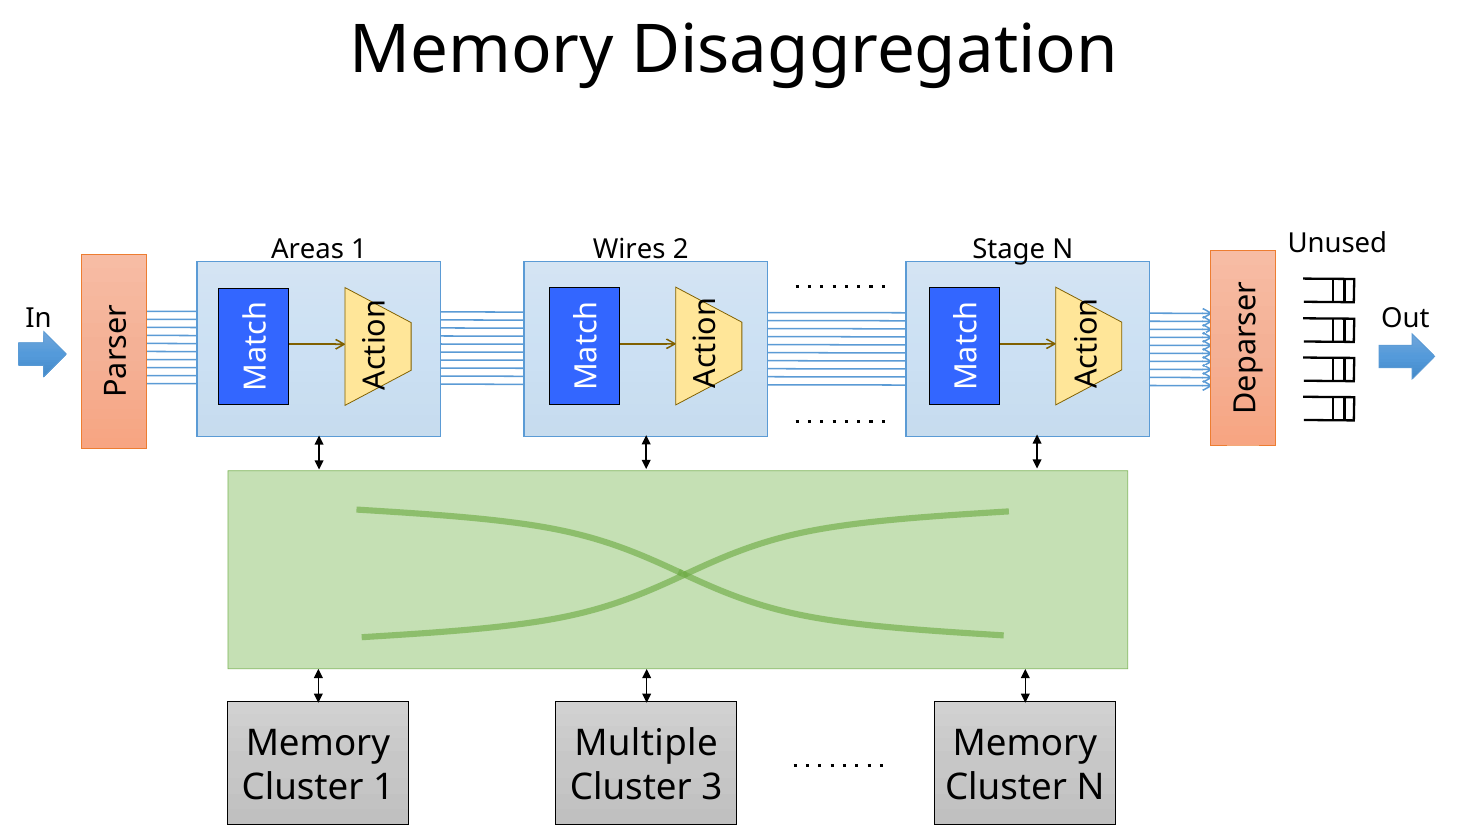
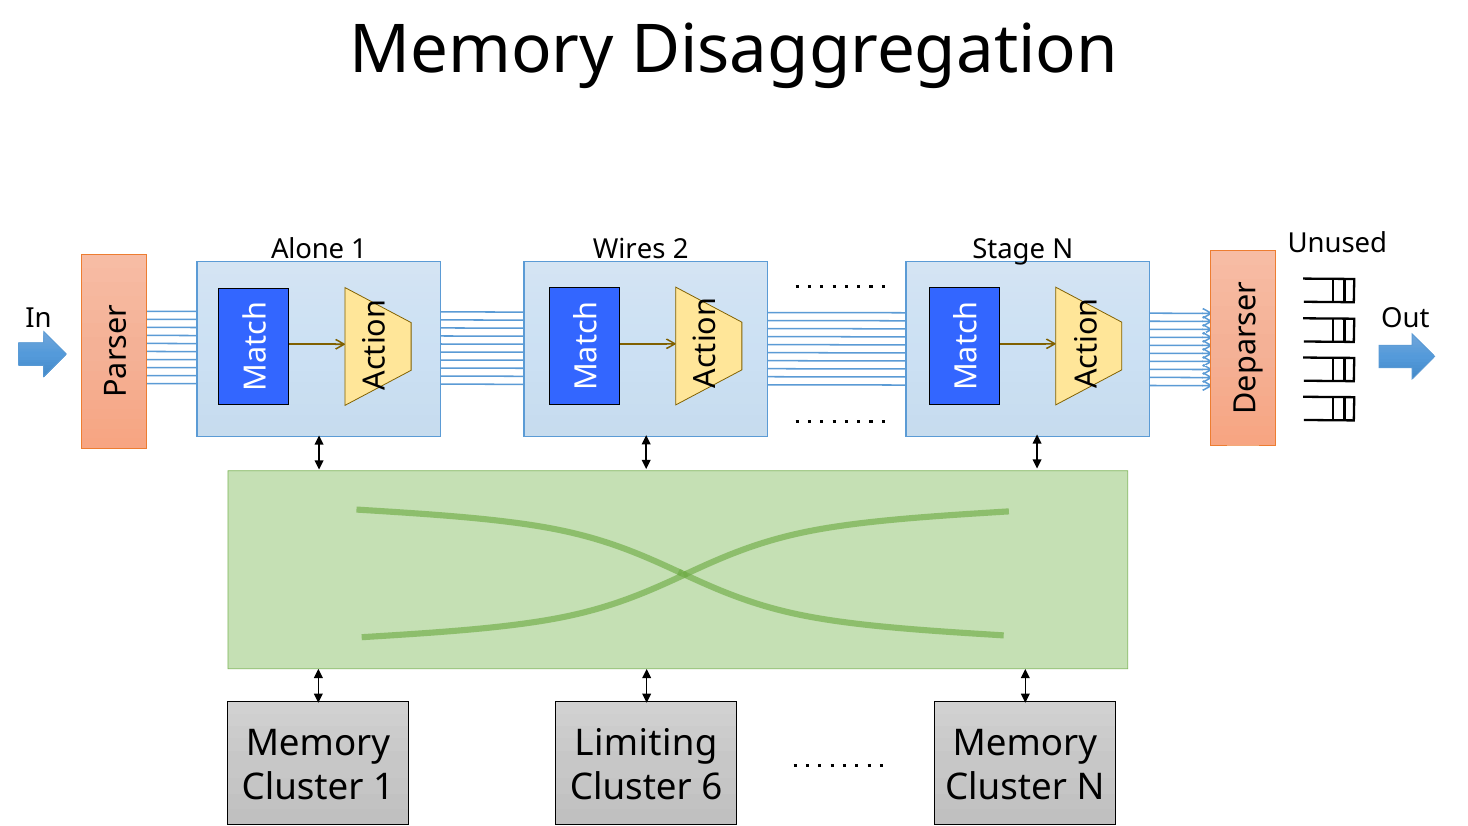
Areas: Areas -> Alone
Multiple: Multiple -> Limiting
3: 3 -> 6
